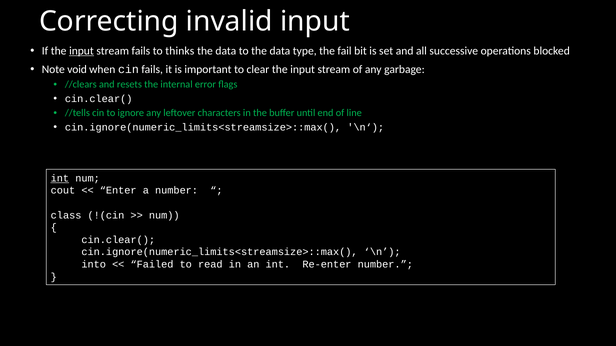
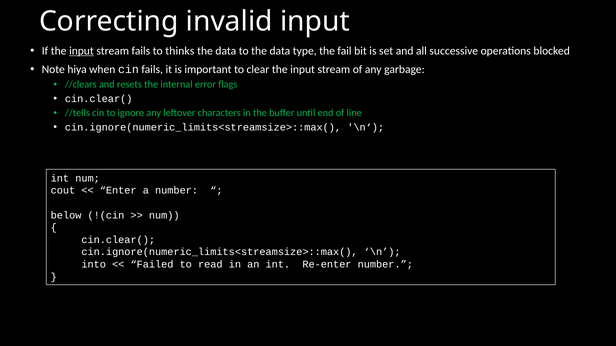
void: void -> hiya
int at (60, 179) underline: present -> none
class: class -> below
